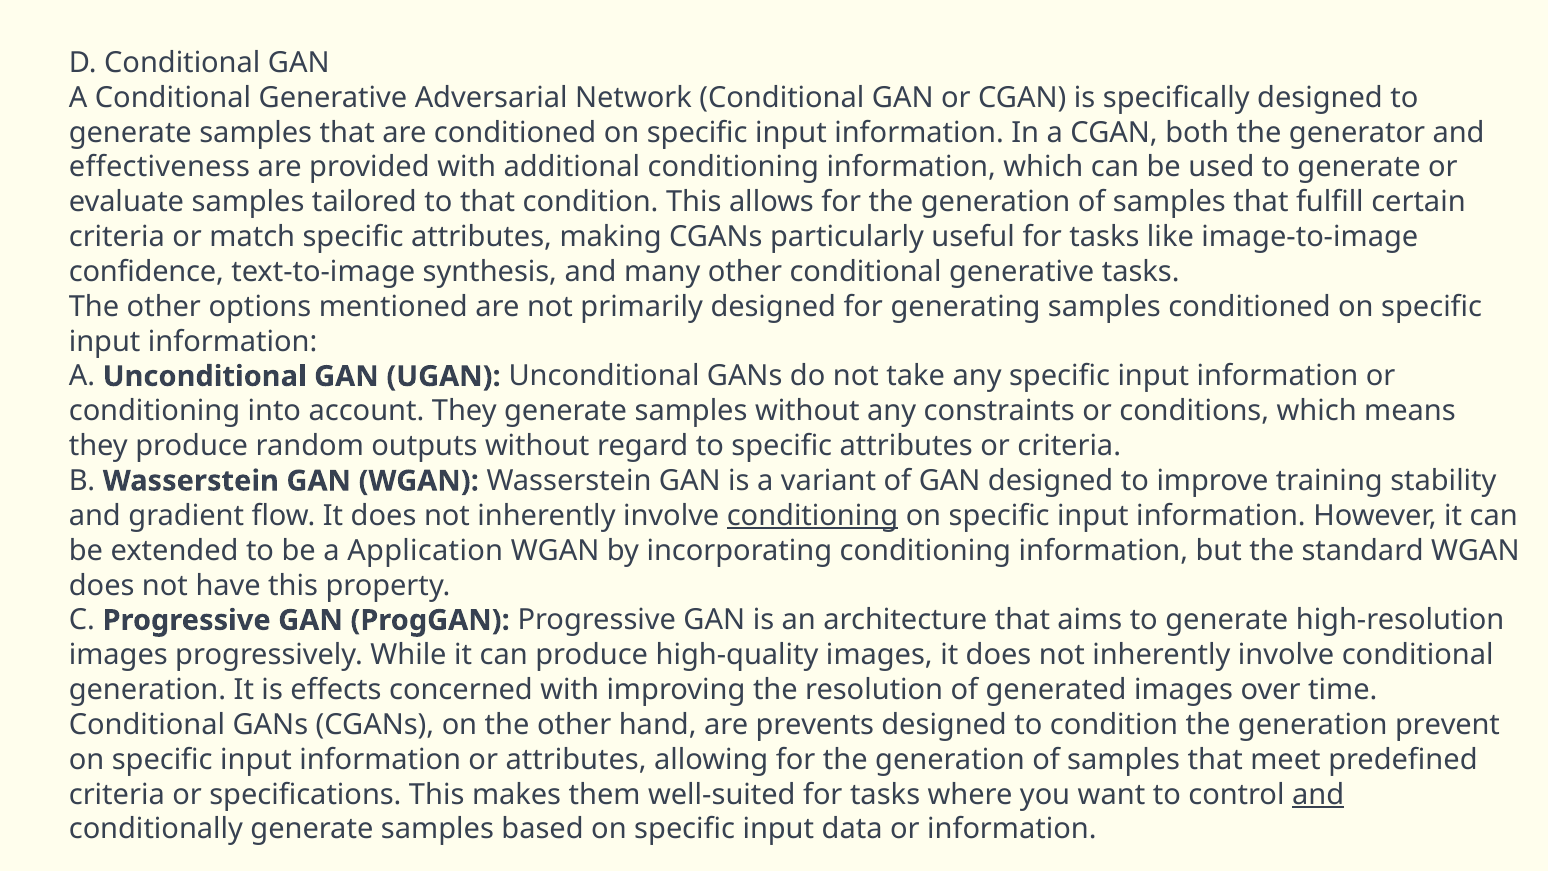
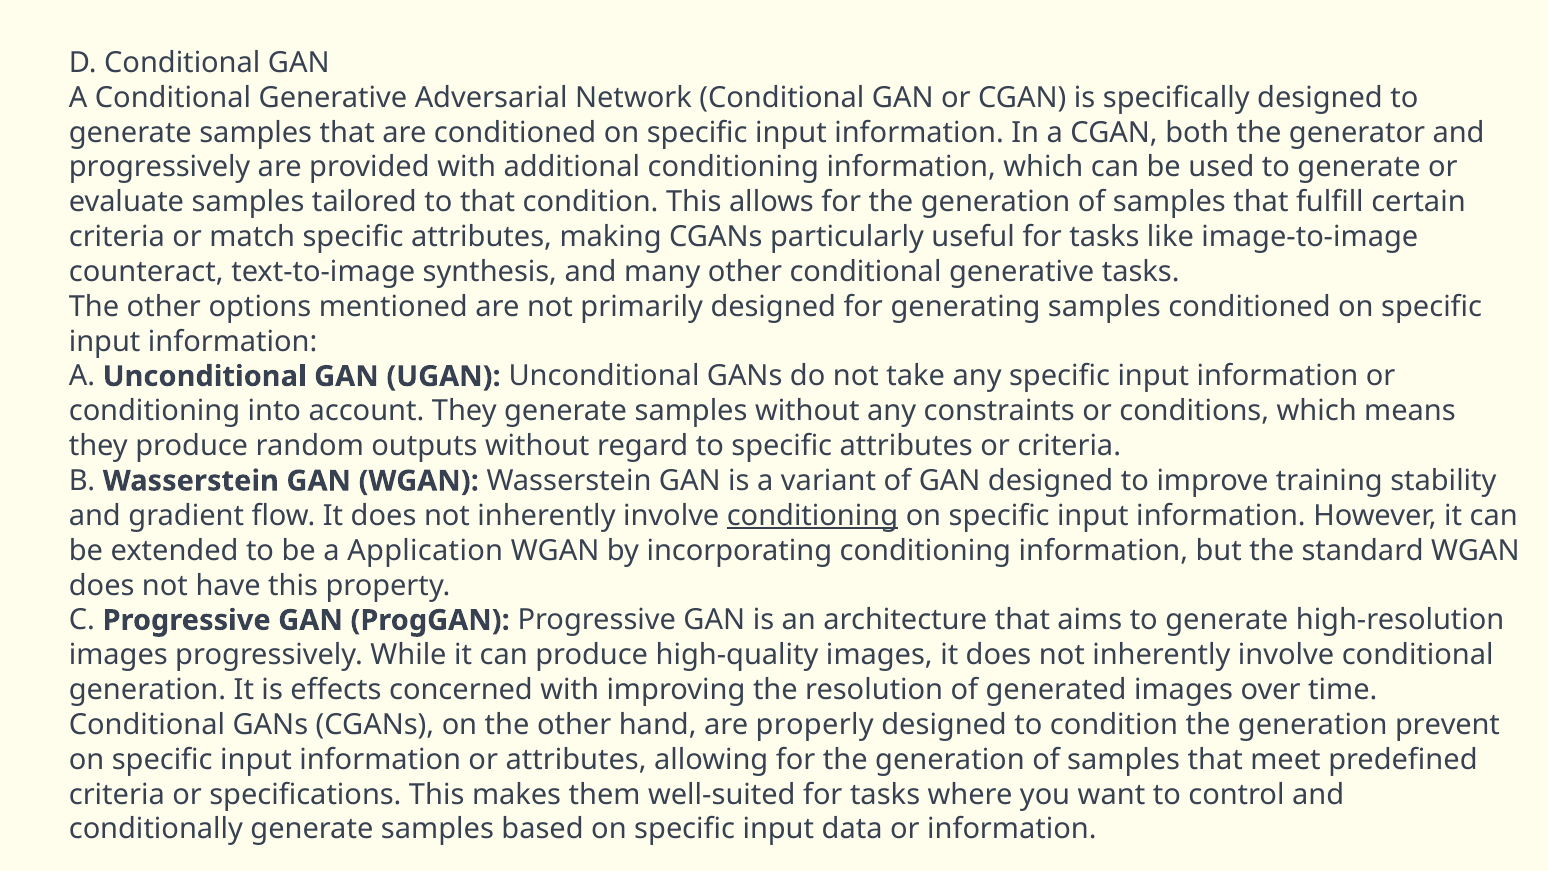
effectiveness at (159, 167): effectiveness -> progressively
confidence: confidence -> counteract
prevents: prevents -> properly
and at (1318, 794) underline: present -> none
